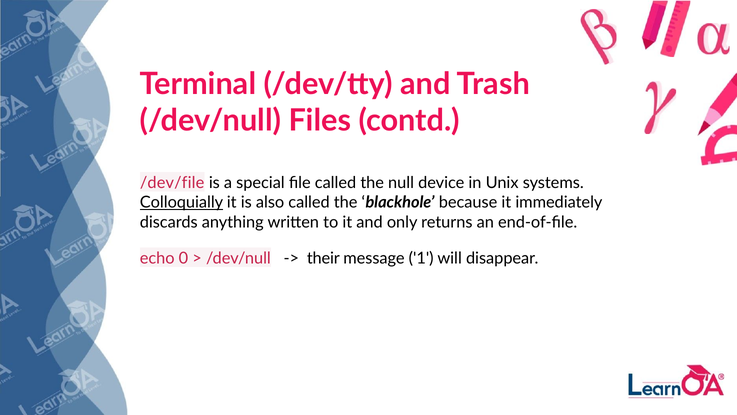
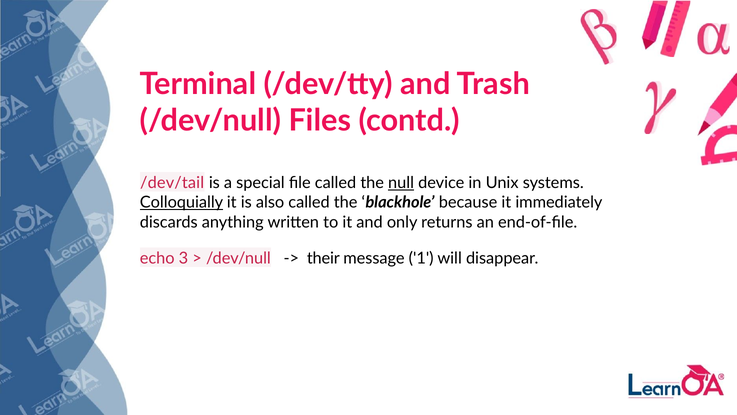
/dev/file: /dev/file -> /dev/tail
null underline: none -> present
0: 0 -> 3
